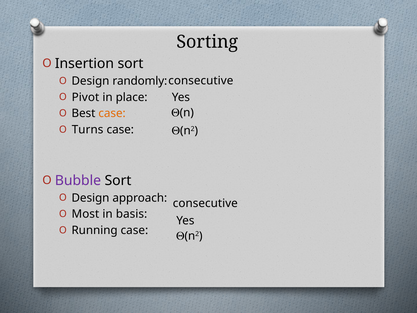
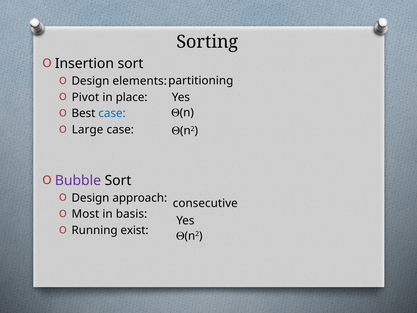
consecutive at (201, 81): consecutive -> partitioning
randomly: randomly -> elements
case at (112, 113) colour: orange -> blue
Turns: Turns -> Large
Running case: case -> exist
